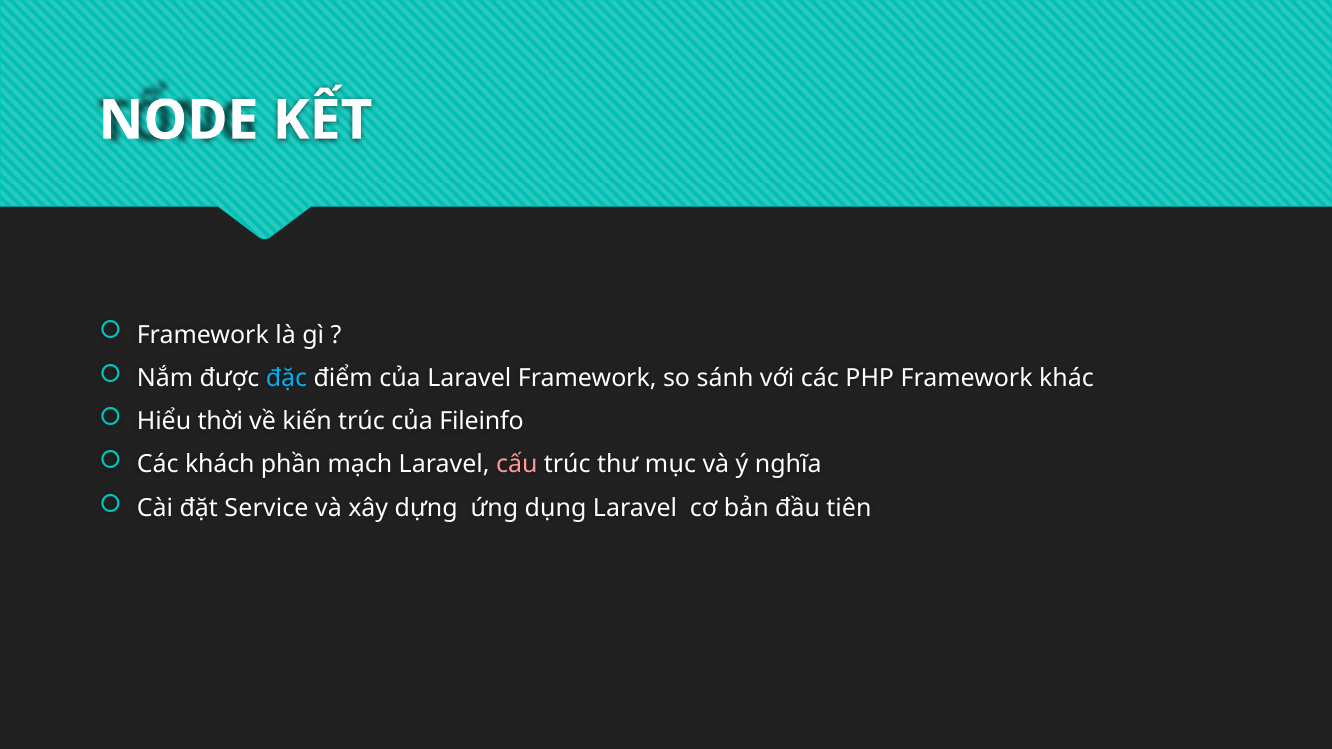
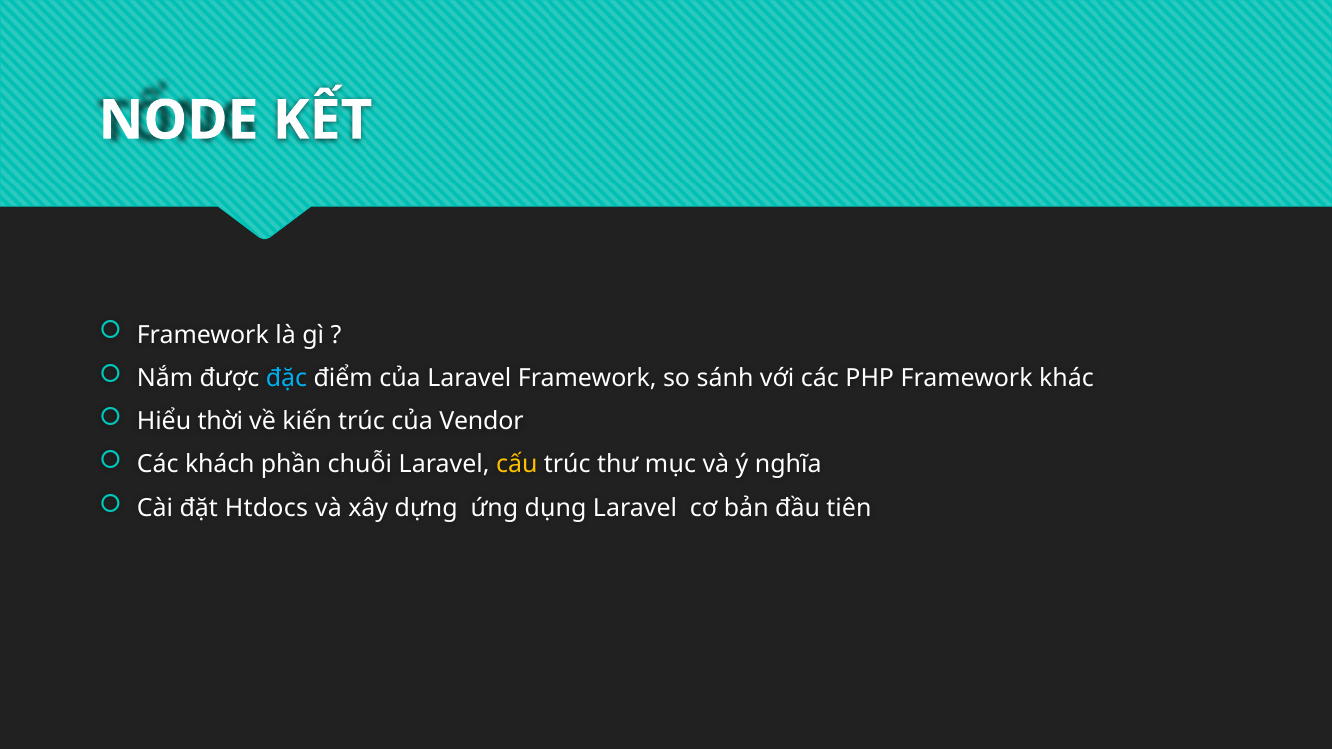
Fileinfo: Fileinfo -> Vendor
mạch: mạch -> chuỗi
cấu colour: pink -> yellow
Service: Service -> Htdocs
